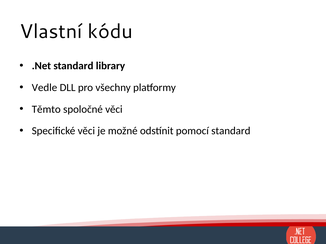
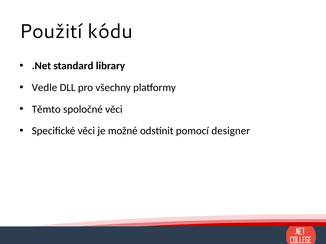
Vlastní: Vlastní -> Použití
pomocí standard: standard -> designer
